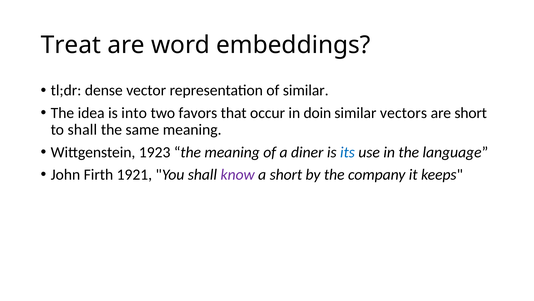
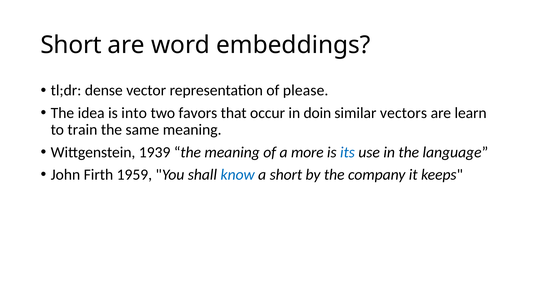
Treat at (71, 45): Treat -> Short
of similar: similar -> please
are short: short -> learn
to shall: shall -> train
1923: 1923 -> 1939
diner: diner -> more
1921: 1921 -> 1959
know colour: purple -> blue
